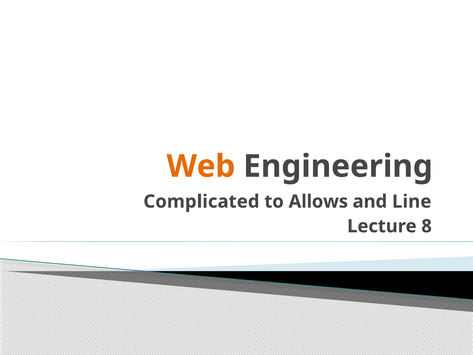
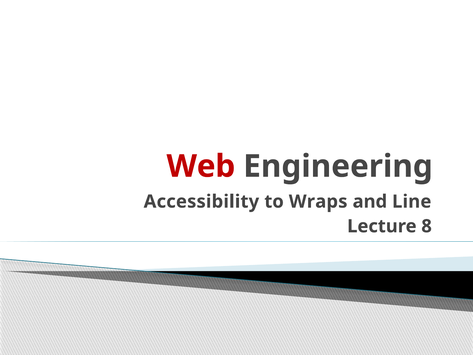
Web colour: orange -> red
Complicated: Complicated -> Accessibility
Allows: Allows -> Wraps
